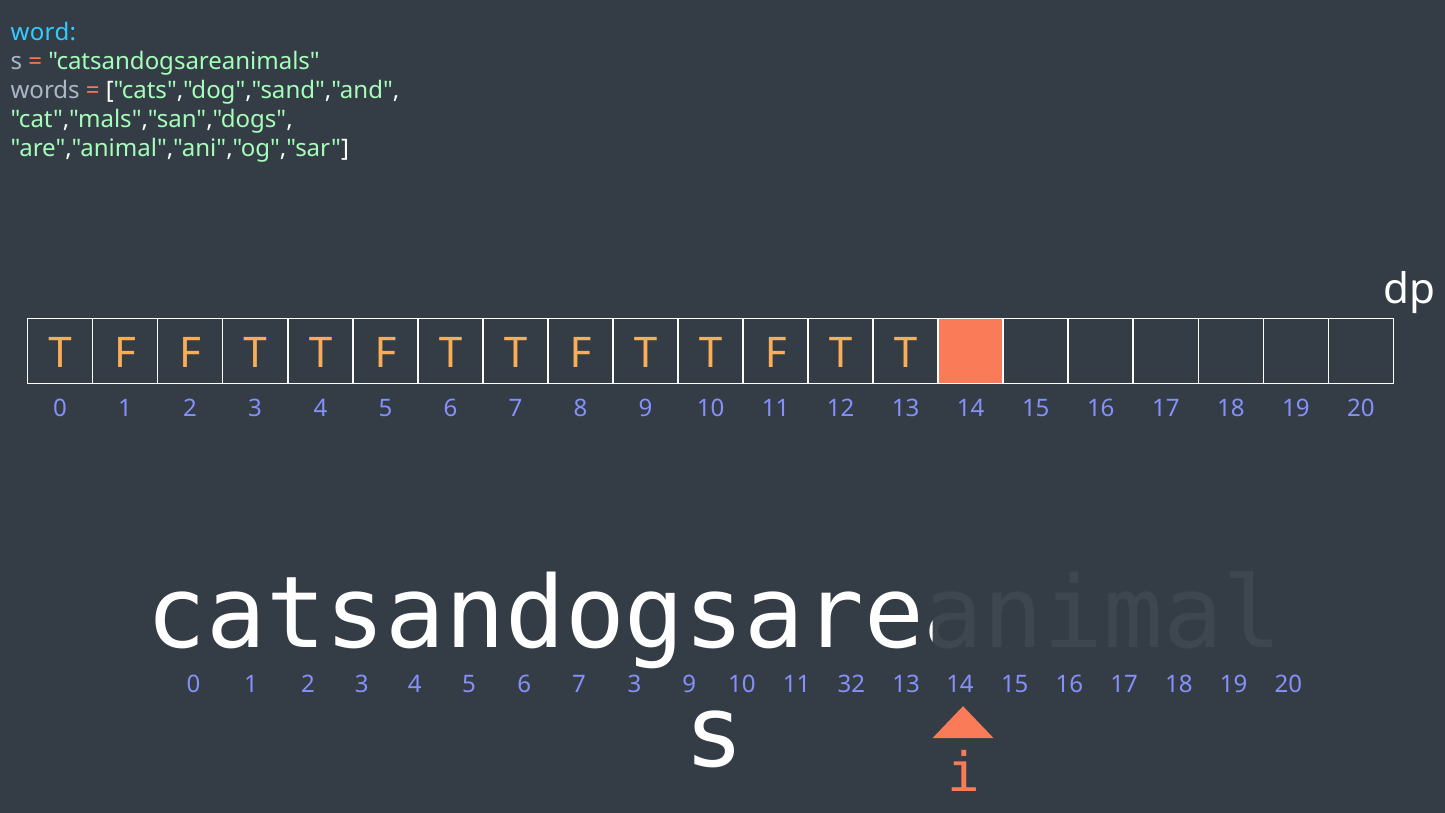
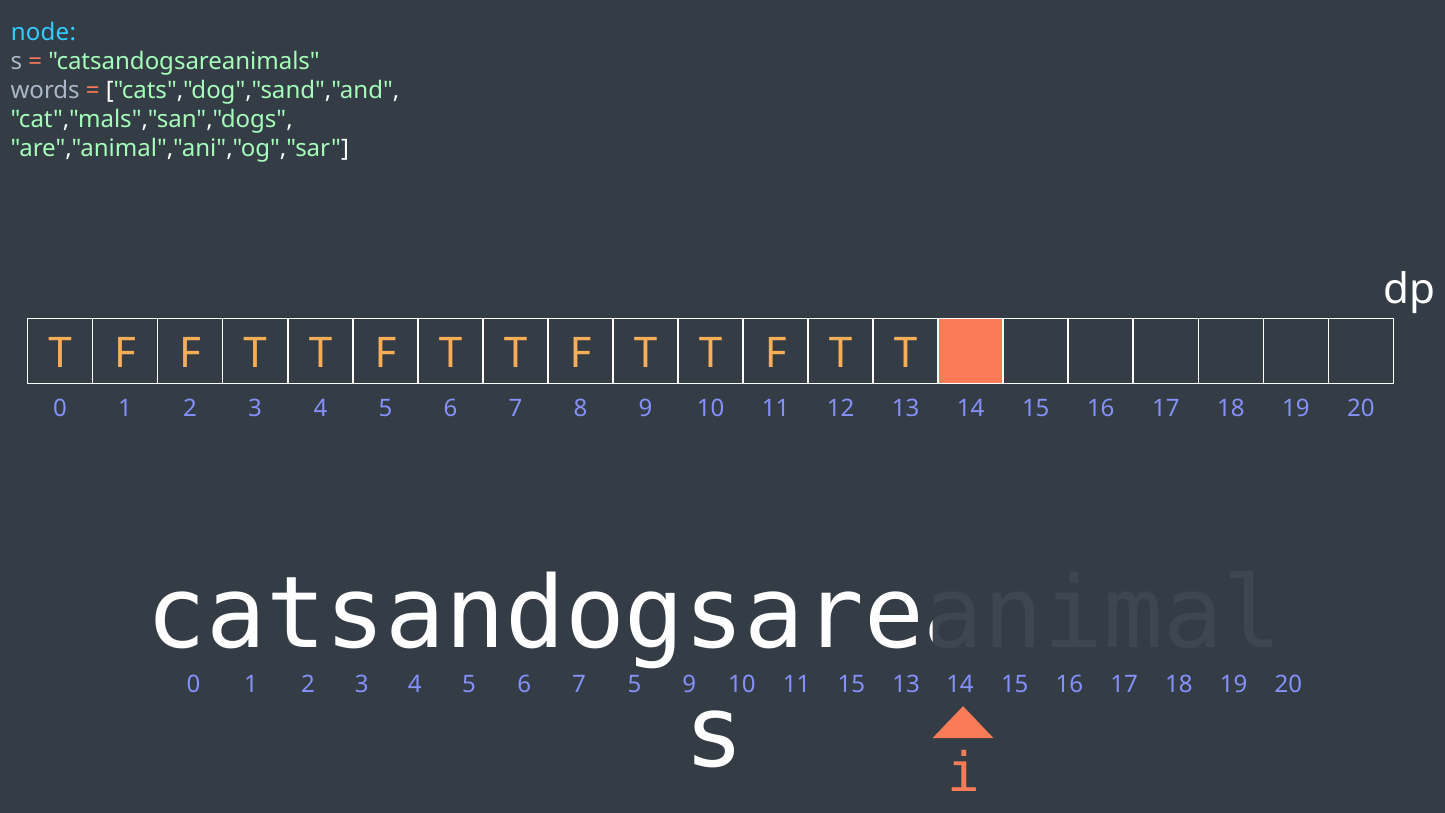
word: word -> node
7 3: 3 -> 5
11 32: 32 -> 15
